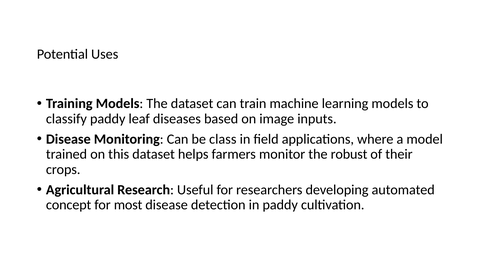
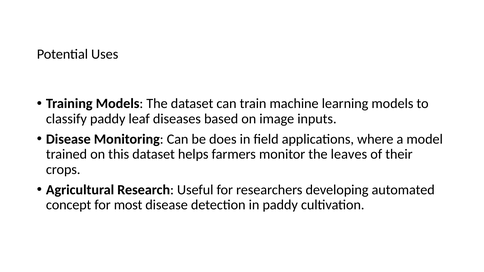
class: class -> does
robust: robust -> leaves
